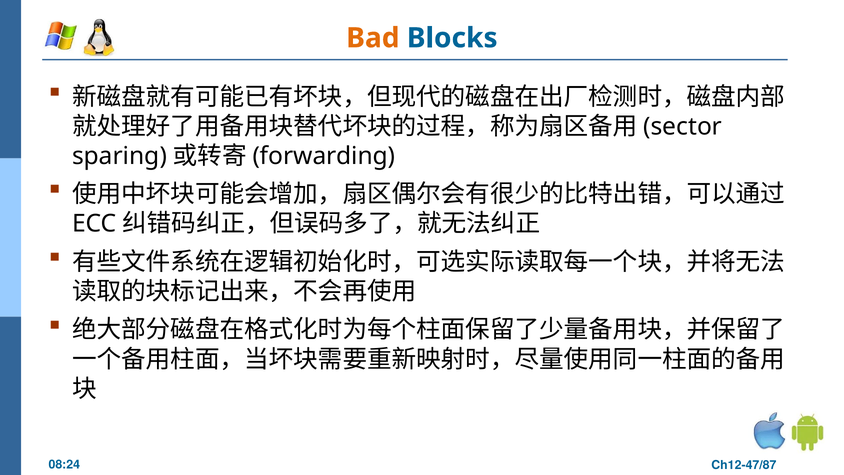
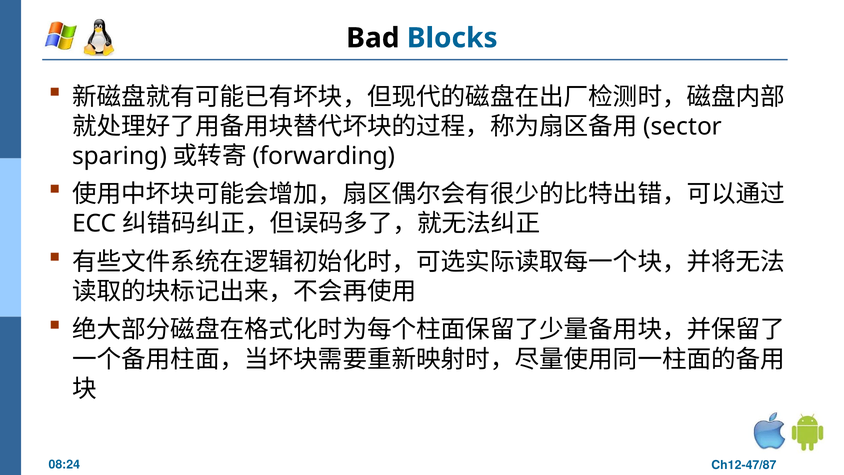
Bad colour: orange -> black
